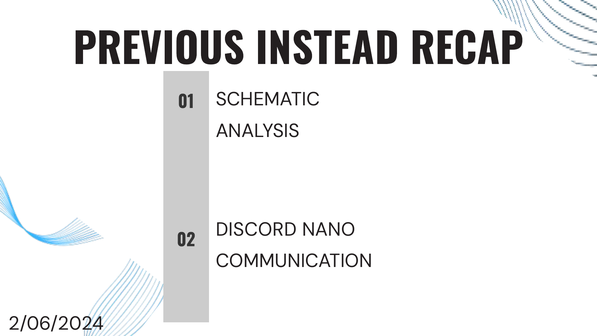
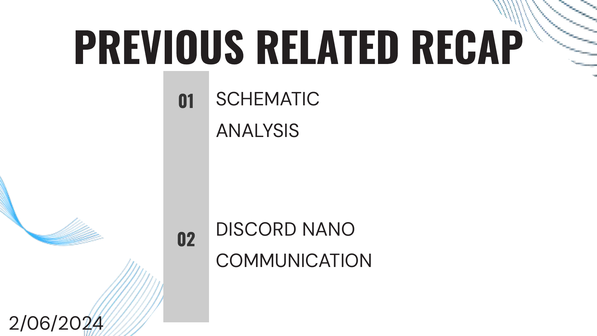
INSTEAD: INSTEAD -> RELATED
